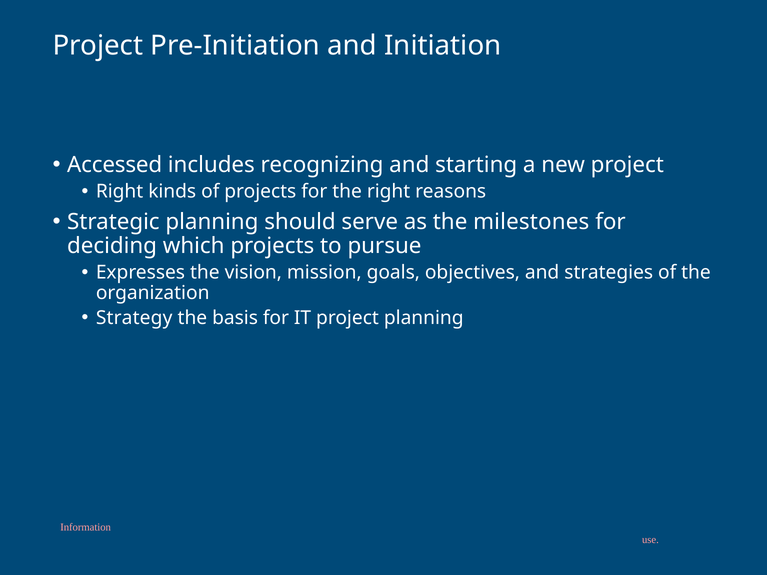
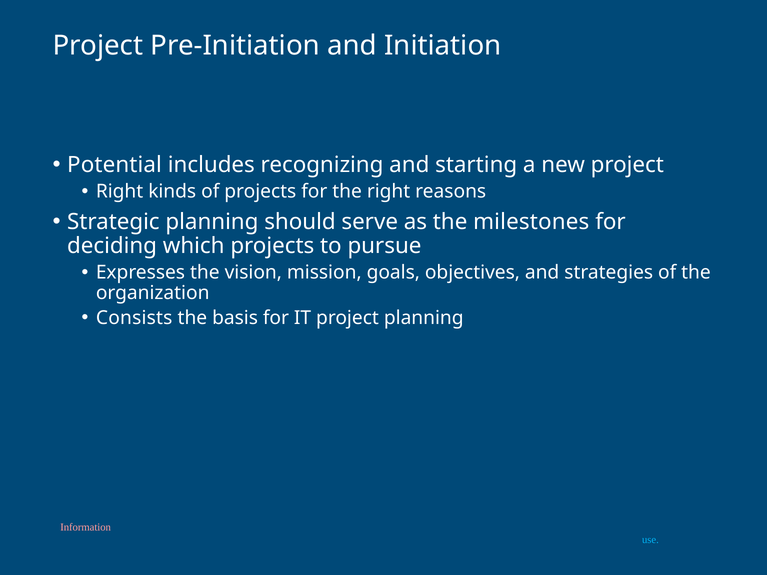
Accessed: Accessed -> Potential
Strategy: Strategy -> Consists
use at (650, 540) colour: pink -> light blue
